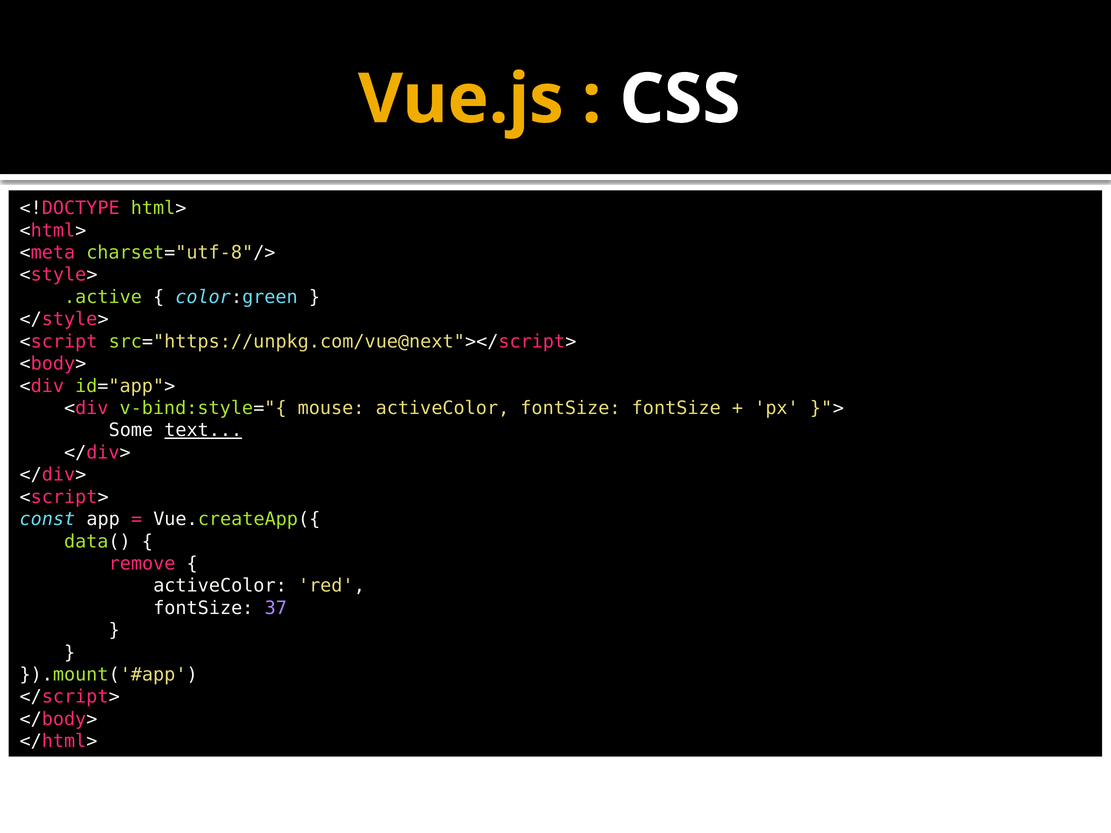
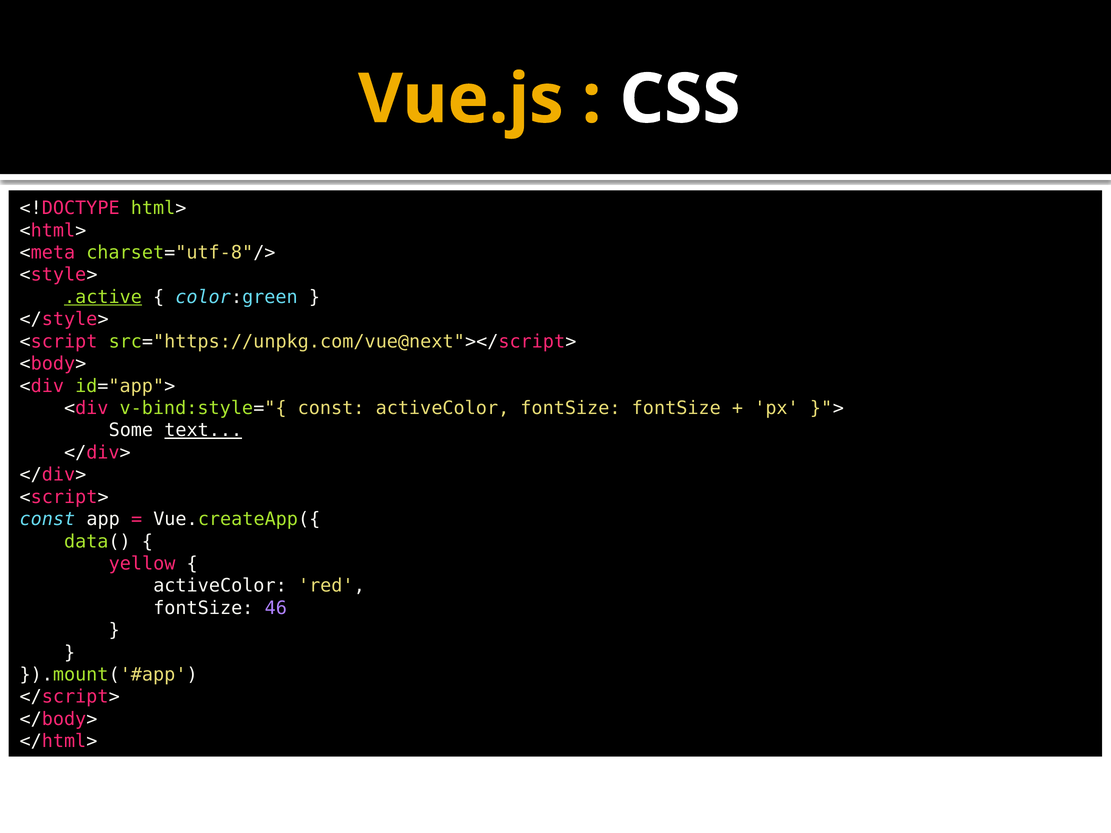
.active underline: none -> present
v-bind:style="{ mouse: mouse -> const
remove: remove -> yellow
37: 37 -> 46
